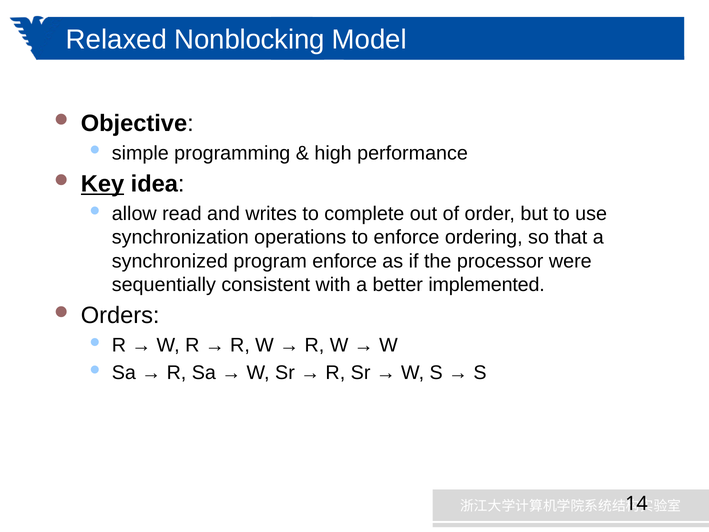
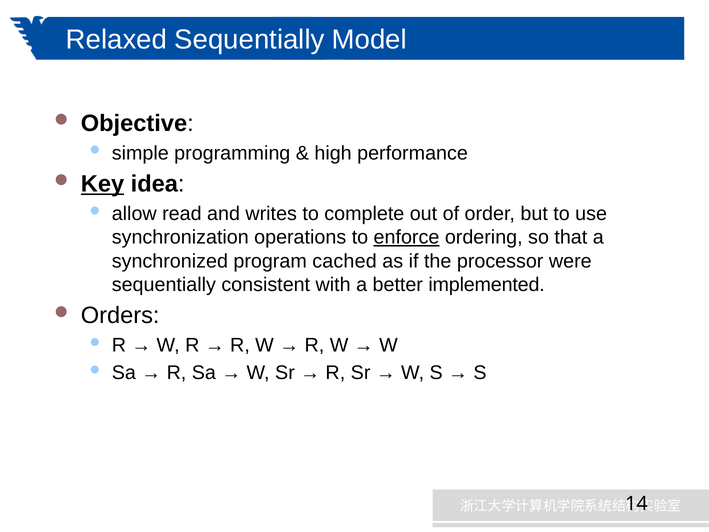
Relaxed Nonblocking: Nonblocking -> Sequentially
enforce at (406, 237) underline: none -> present
program enforce: enforce -> cached
